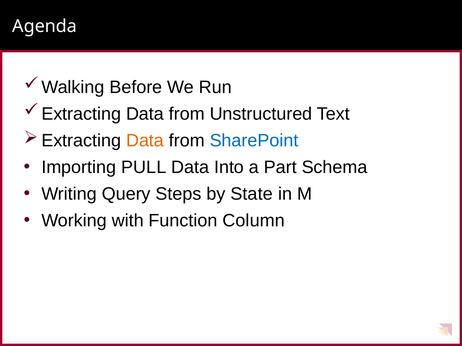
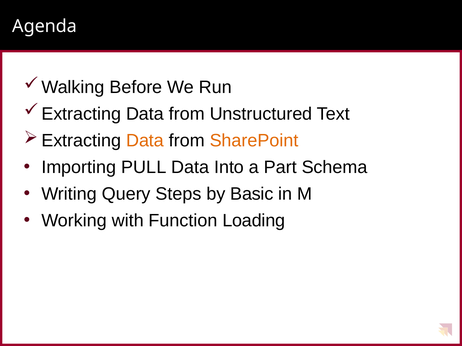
SharePoint colour: blue -> orange
State: State -> Basic
Column: Column -> Loading
